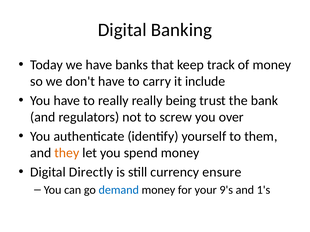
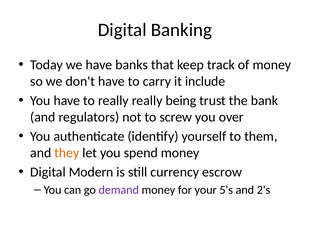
Directly: Directly -> Modern
ensure: ensure -> escrow
demand colour: blue -> purple
9's: 9's -> 5's
1's: 1's -> 2's
